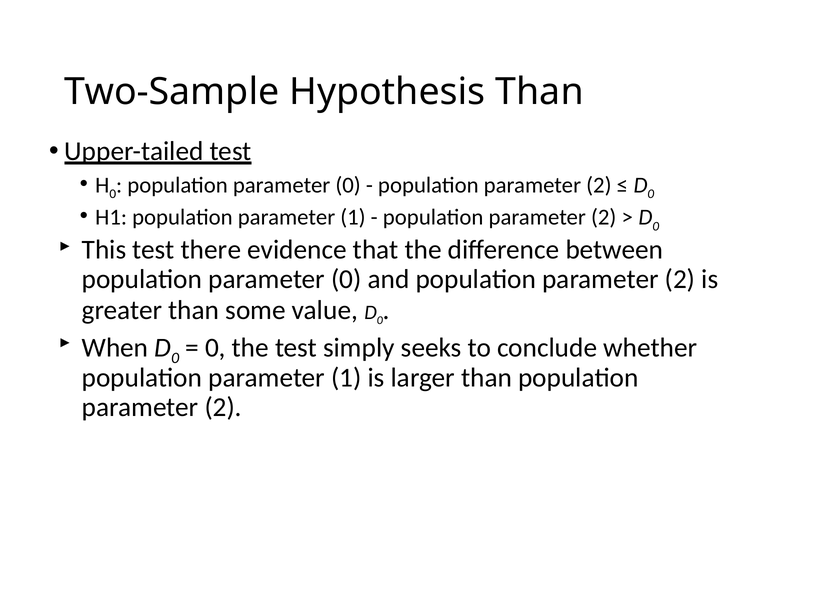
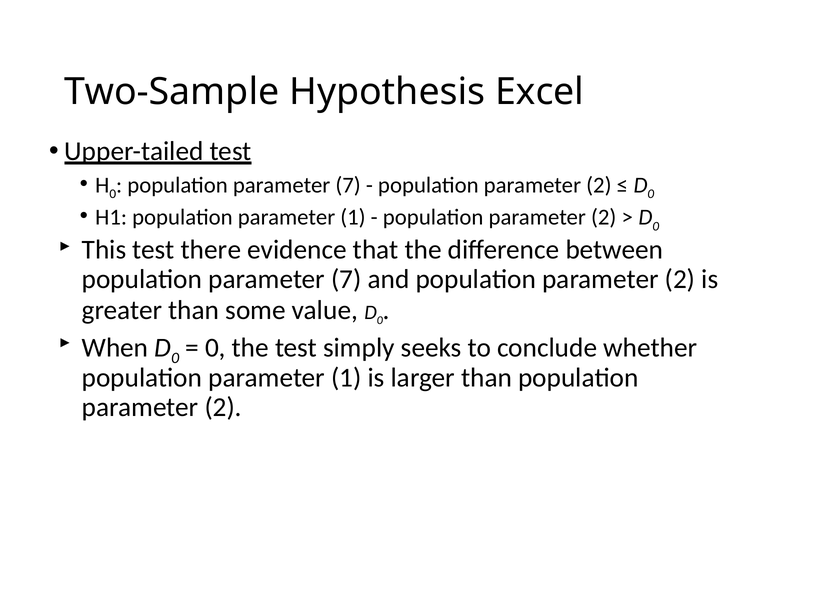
Hypothesis Than: Than -> Excel
0 at (348, 185): 0 -> 7
0 at (346, 279): 0 -> 7
